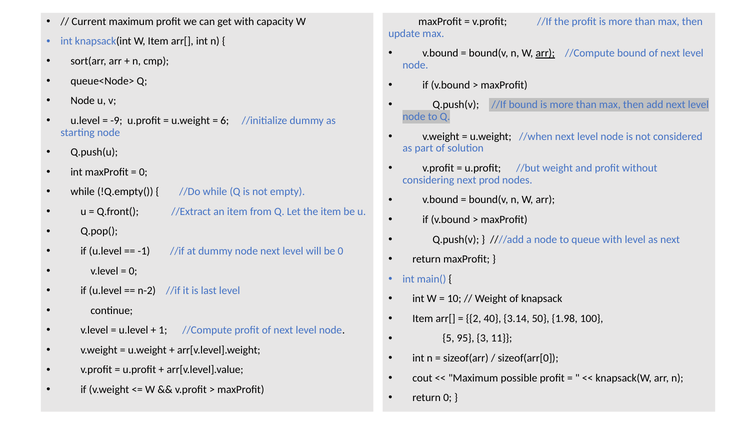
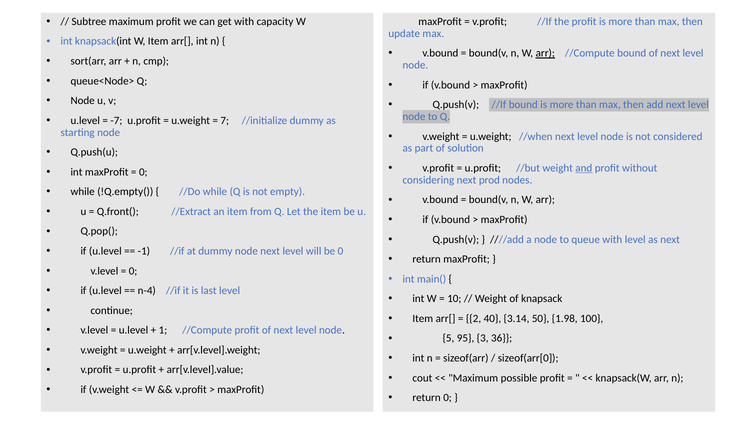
Current: Current -> Subtree
-9: -9 -> -7
6: 6 -> 7
and underline: none -> present
n-2: n-2 -> n-4
11: 11 -> 36
